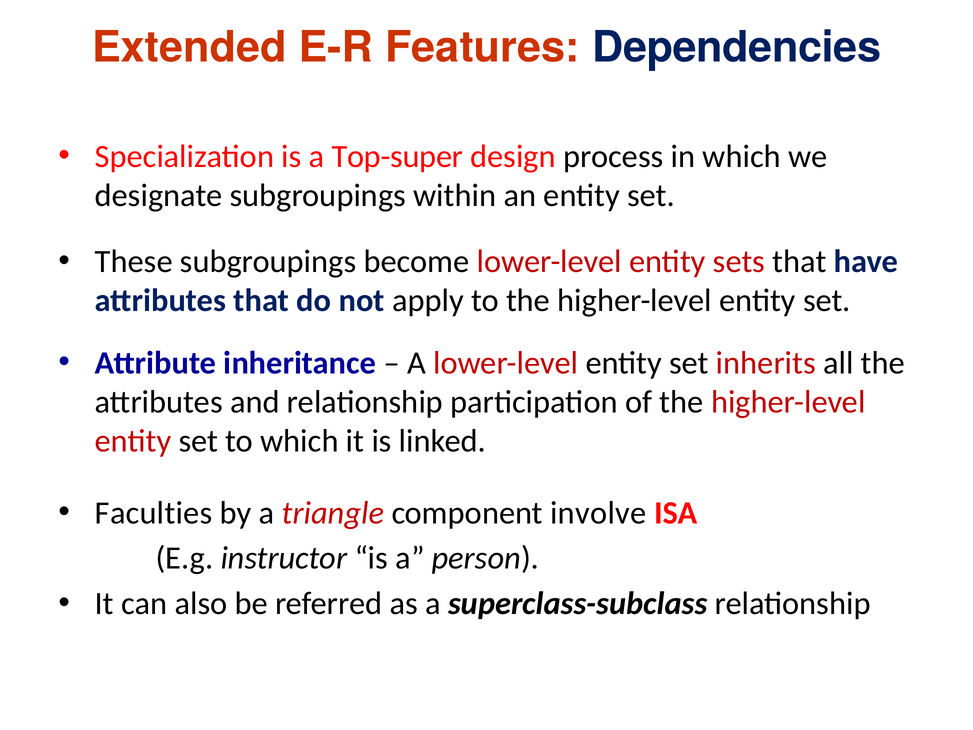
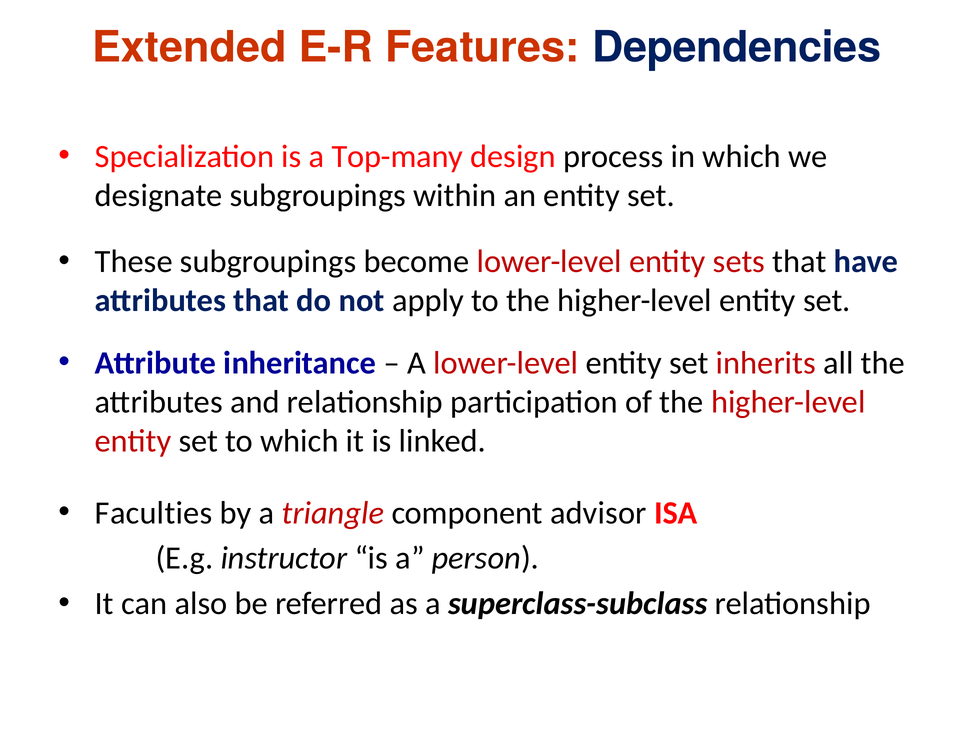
Top-super: Top-super -> Top-many
involve: involve -> advisor
